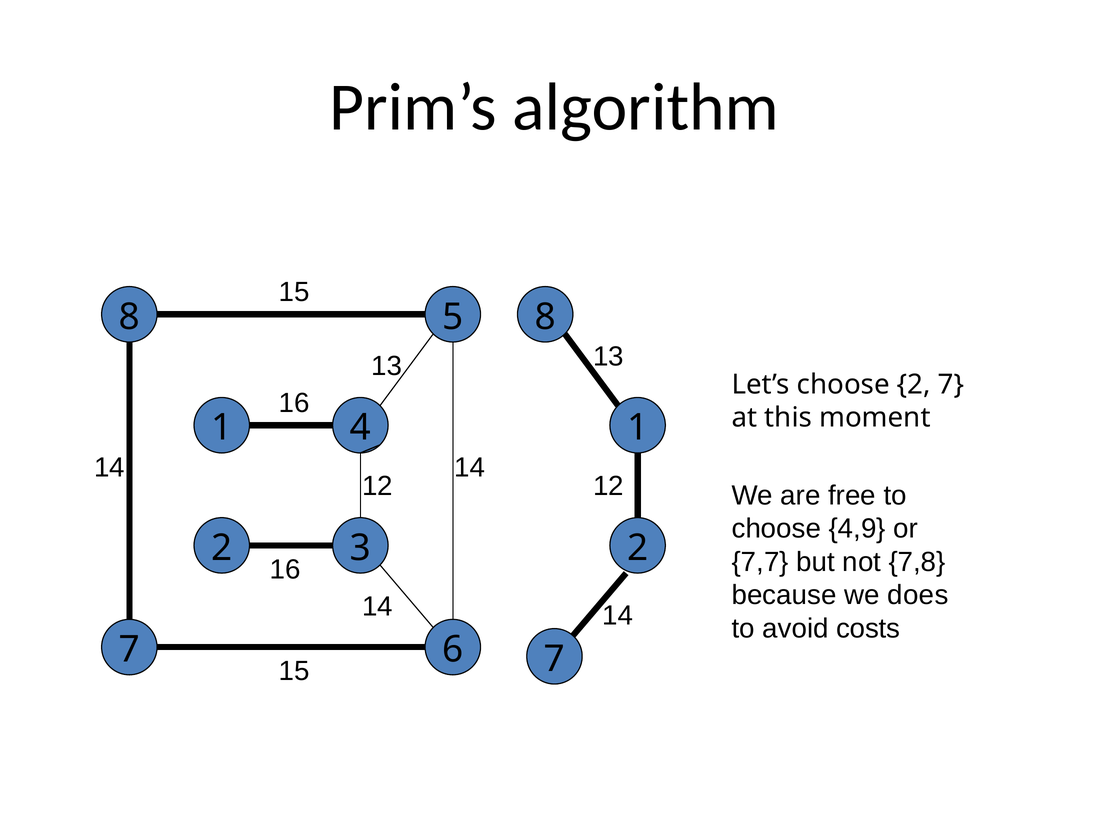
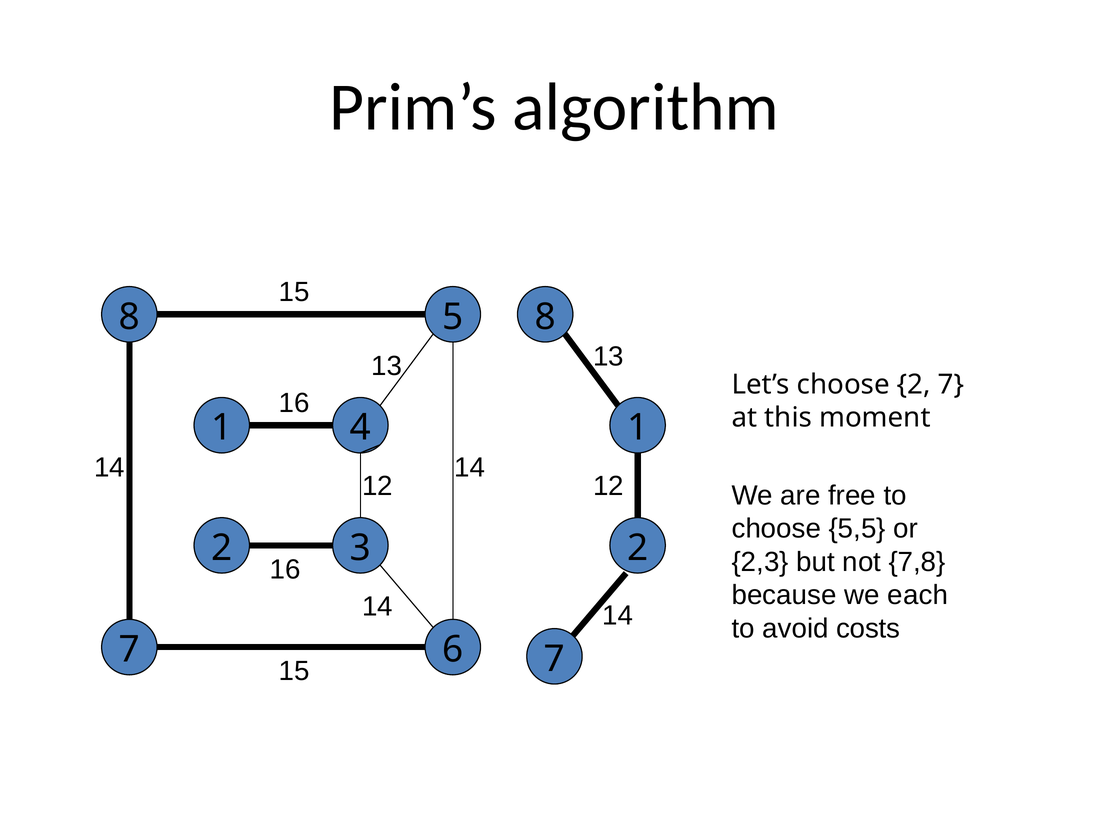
4,9: 4,9 -> 5,5
7,7: 7,7 -> 2,3
does: does -> each
